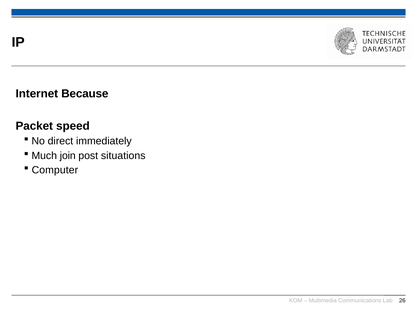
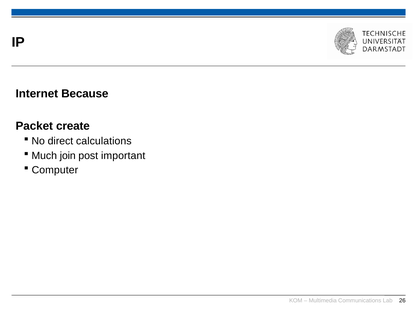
speed: speed -> create
immediately: immediately -> calculations
situations: situations -> important
